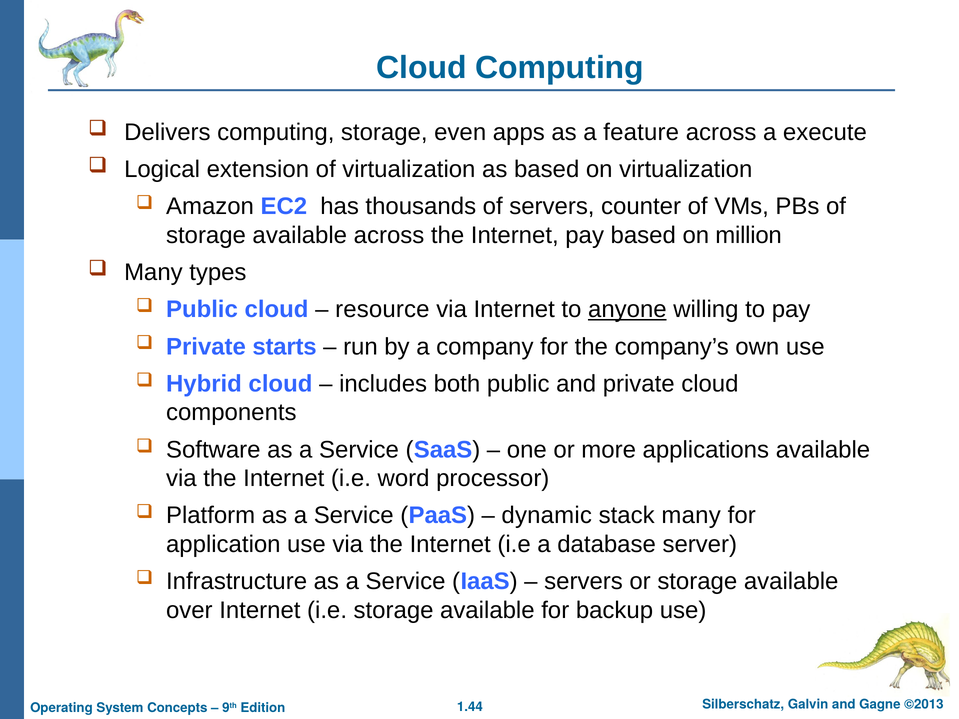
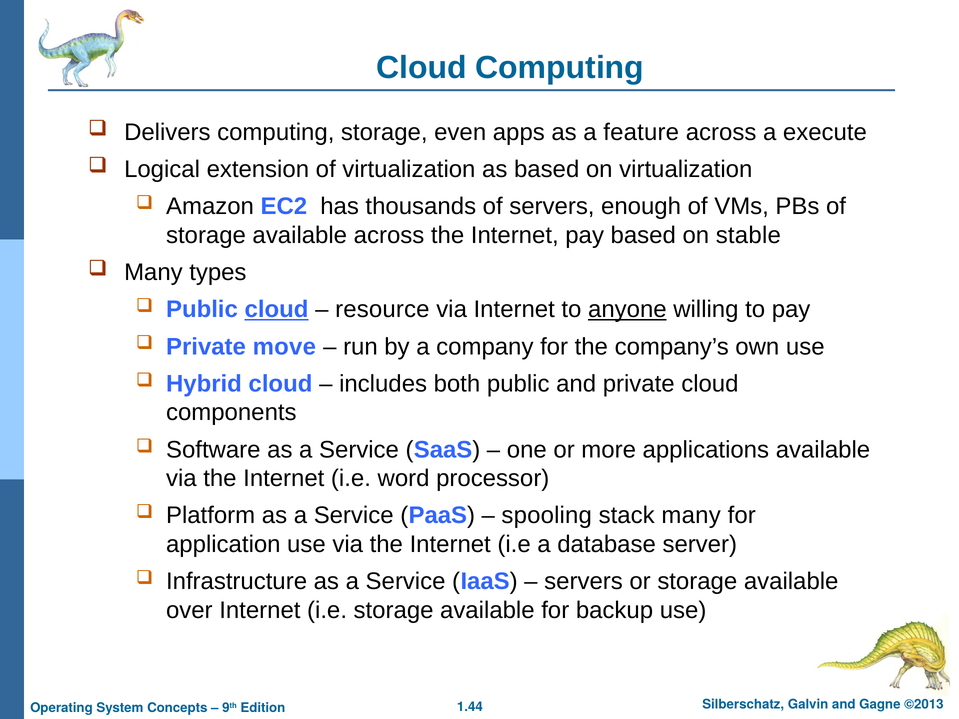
counter: counter -> enough
million: million -> stable
cloud at (276, 310) underline: none -> present
starts: starts -> move
dynamic: dynamic -> spooling
